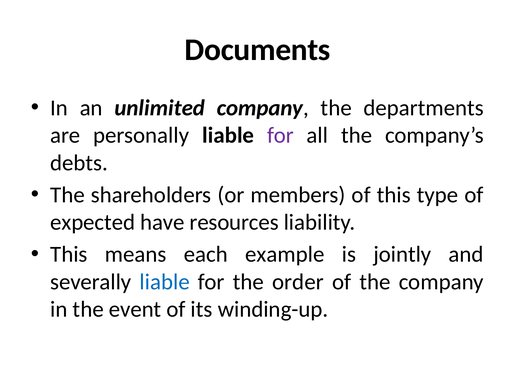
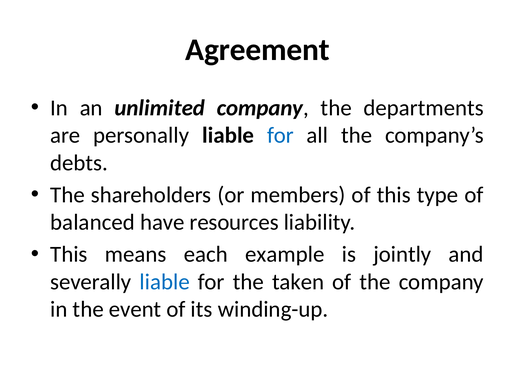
Documents: Documents -> Agreement
for at (280, 136) colour: purple -> blue
expected: expected -> balanced
order: order -> taken
